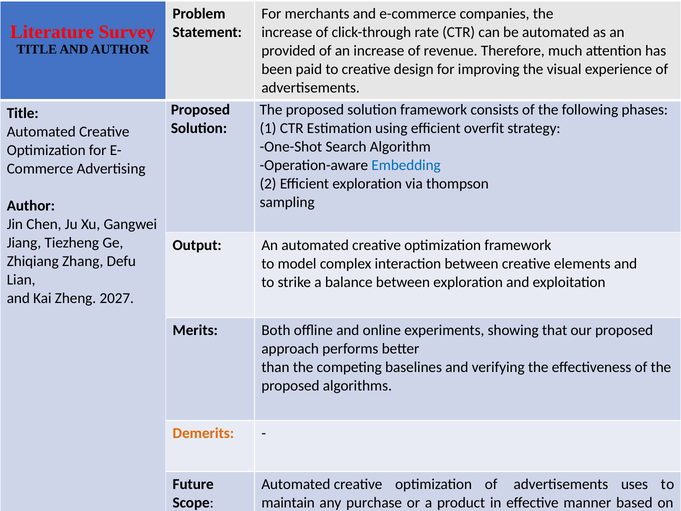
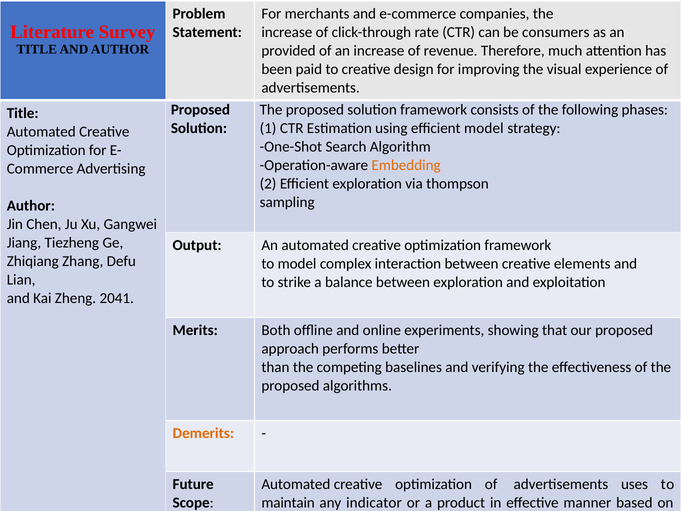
be automated: automated -> consumers
efficient overfit: overfit -> model
Embedding colour: blue -> orange
2027: 2027 -> 2041
purchase: purchase -> indicator
